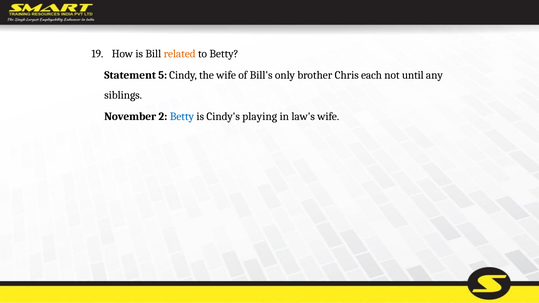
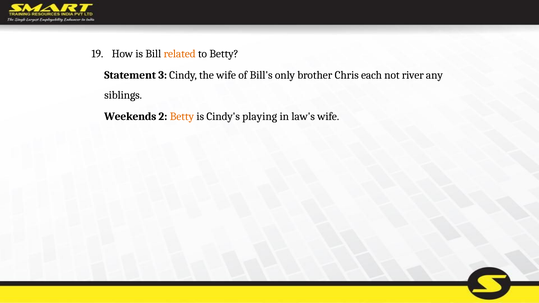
5: 5 -> 3
until: until -> river
November: November -> Weekends
Betty at (182, 117) colour: blue -> orange
